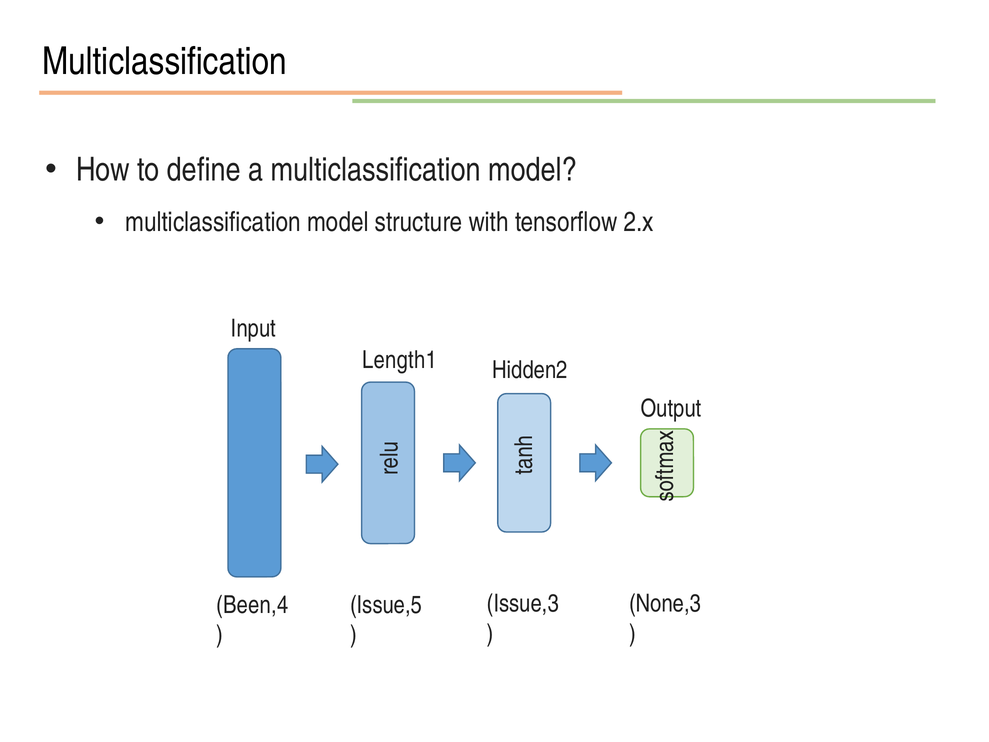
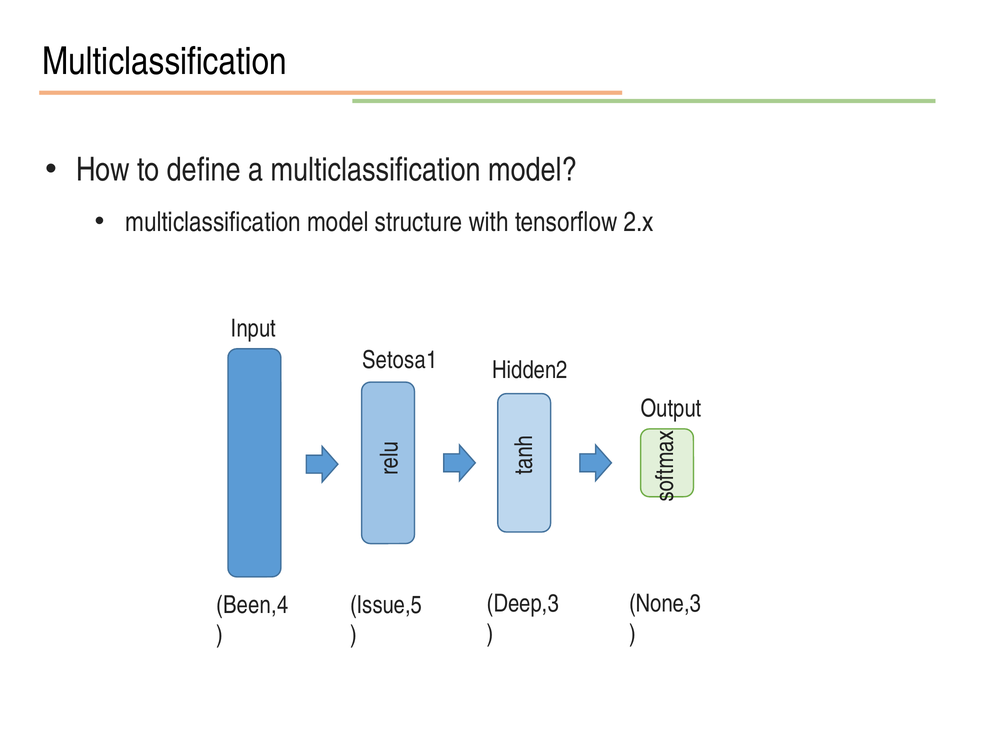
Length1: Length1 -> Setosa1
Issue,3: Issue,3 -> Deep,3
